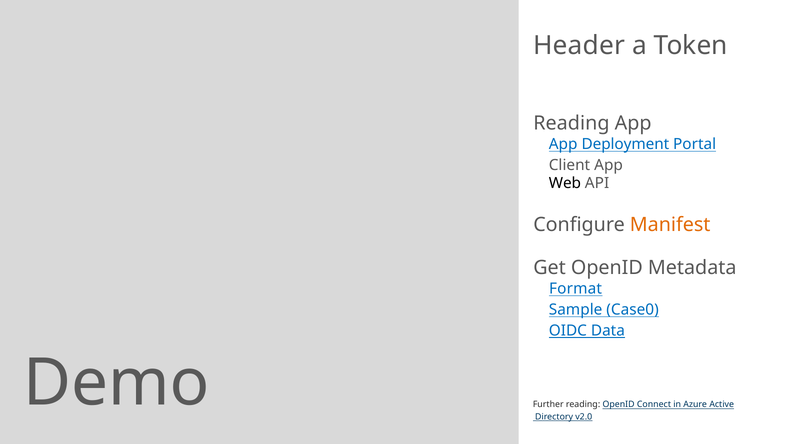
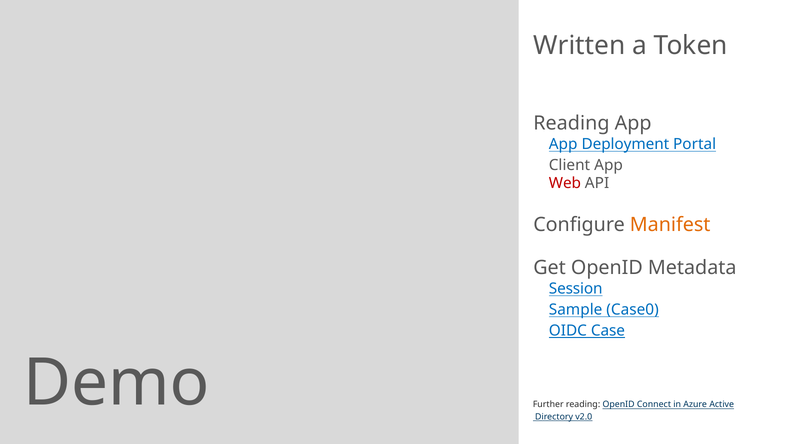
Header: Header -> Written
Web colour: black -> red
Format: Format -> Session
Data: Data -> Case
